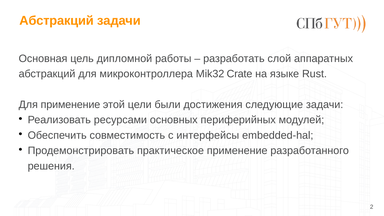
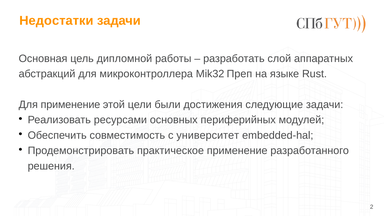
Абстракций at (57, 21): Абстракций -> Недостатки
Crate: Crate -> Преп
интерфейсы: интерфейсы -> университет
